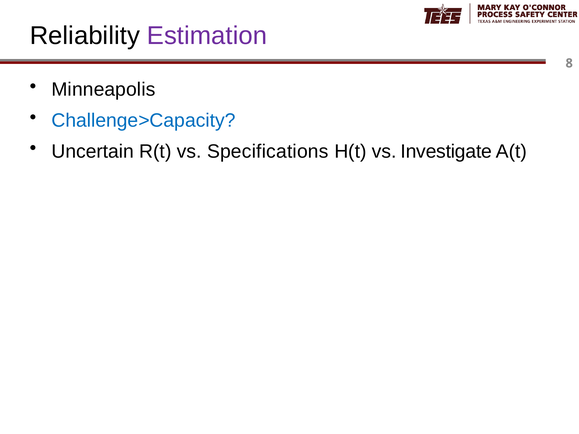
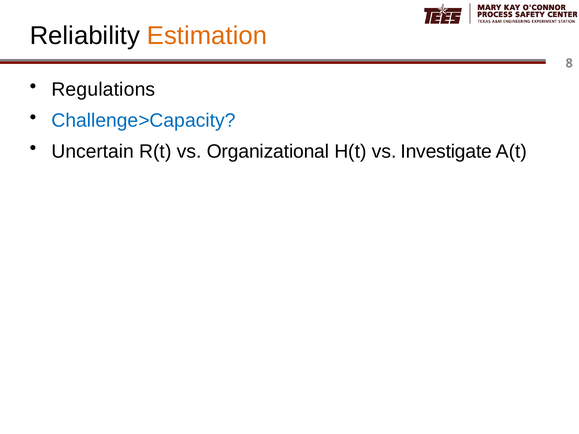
Estimation colour: purple -> orange
Minneapolis: Minneapolis -> Regulations
Specifications: Specifications -> Organizational
